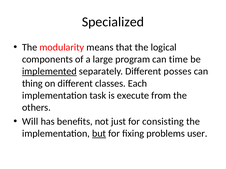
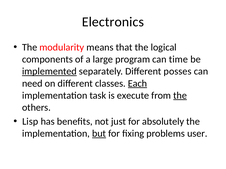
Specialized: Specialized -> Electronics
thing: thing -> need
Each underline: none -> present
the at (180, 96) underline: none -> present
Will: Will -> Lisp
consisting: consisting -> absolutely
